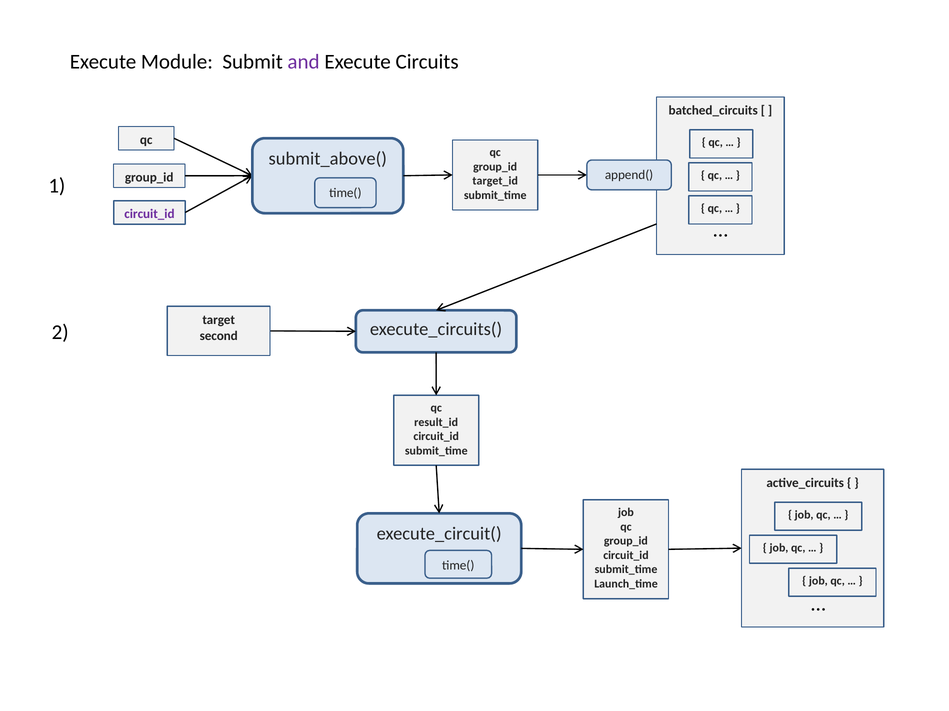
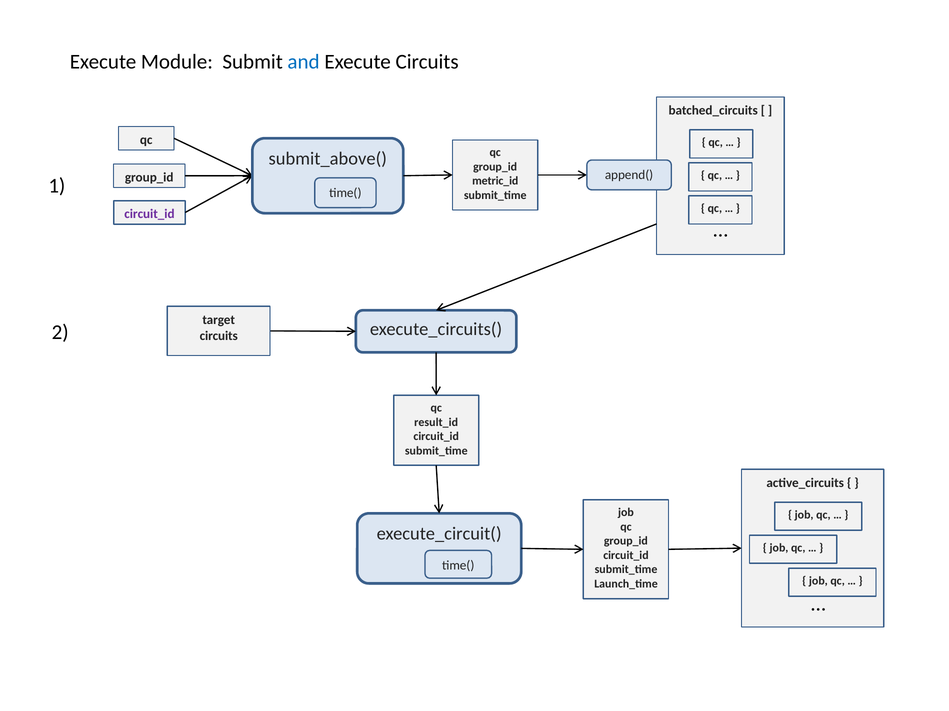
and colour: purple -> blue
target_id: target_id -> metric_id
second at (219, 336): second -> circuits
